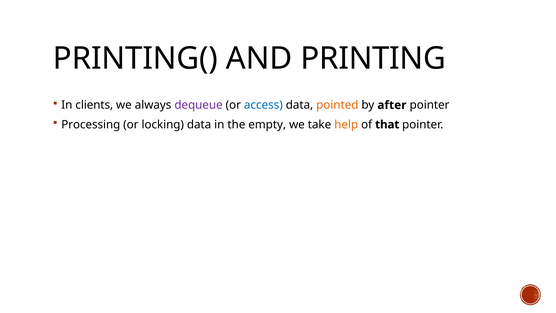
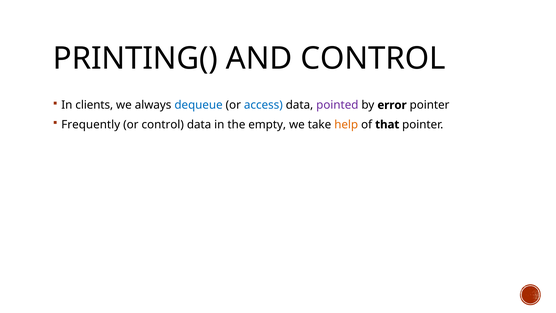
AND PRINTING: PRINTING -> CONTROL
dequeue colour: purple -> blue
pointed colour: orange -> purple
after: after -> error
Processing: Processing -> Frequently
or locking: locking -> control
